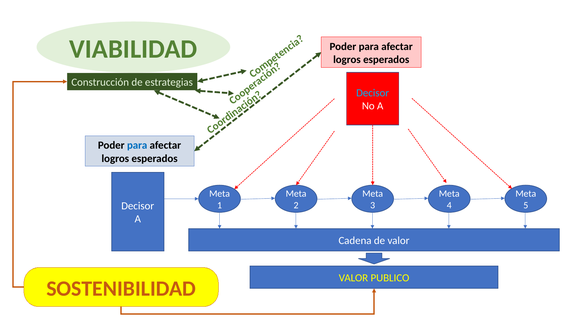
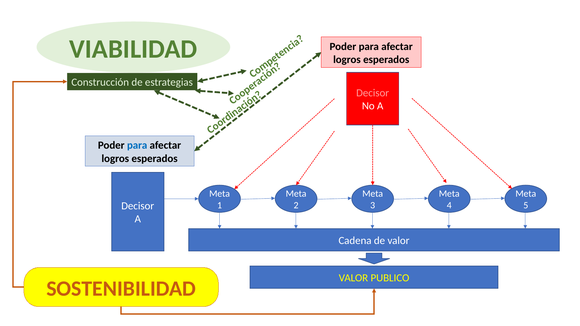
Decisor at (373, 93) colour: light blue -> pink
